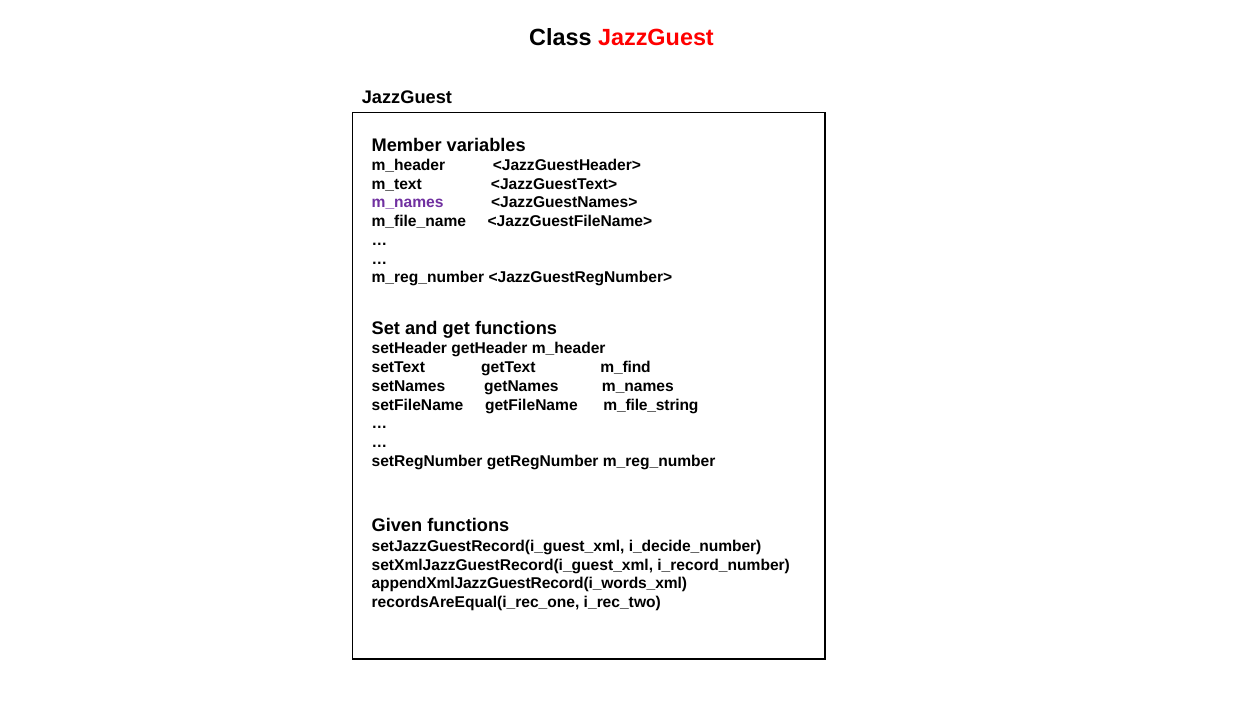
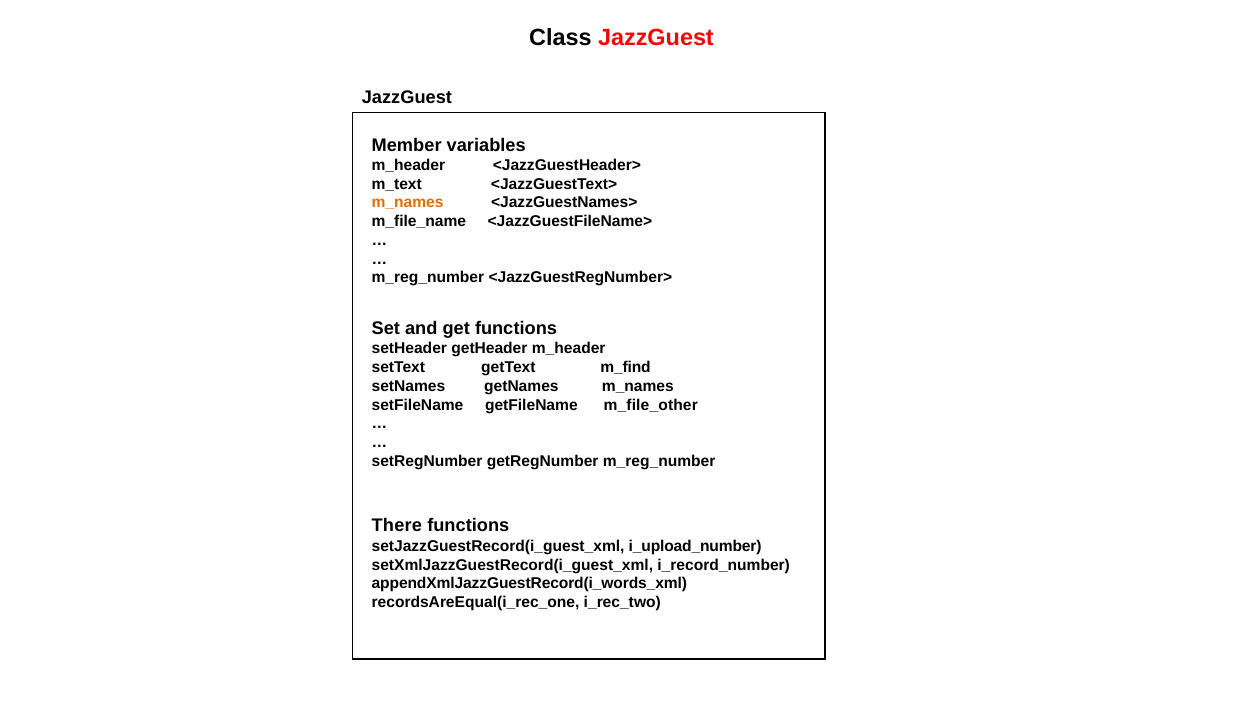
m_names at (408, 203) colour: purple -> orange
m_file_string: m_file_string -> m_file_other
Given: Given -> There
i_decide_number: i_decide_number -> i_upload_number
